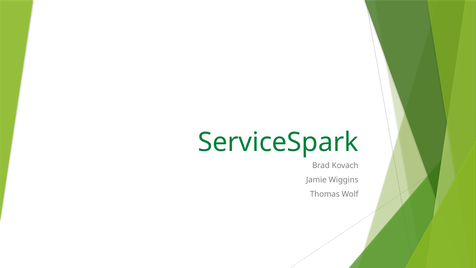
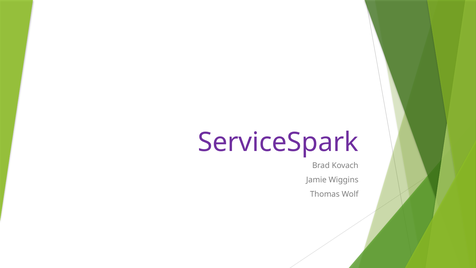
ServiceSpark colour: green -> purple
